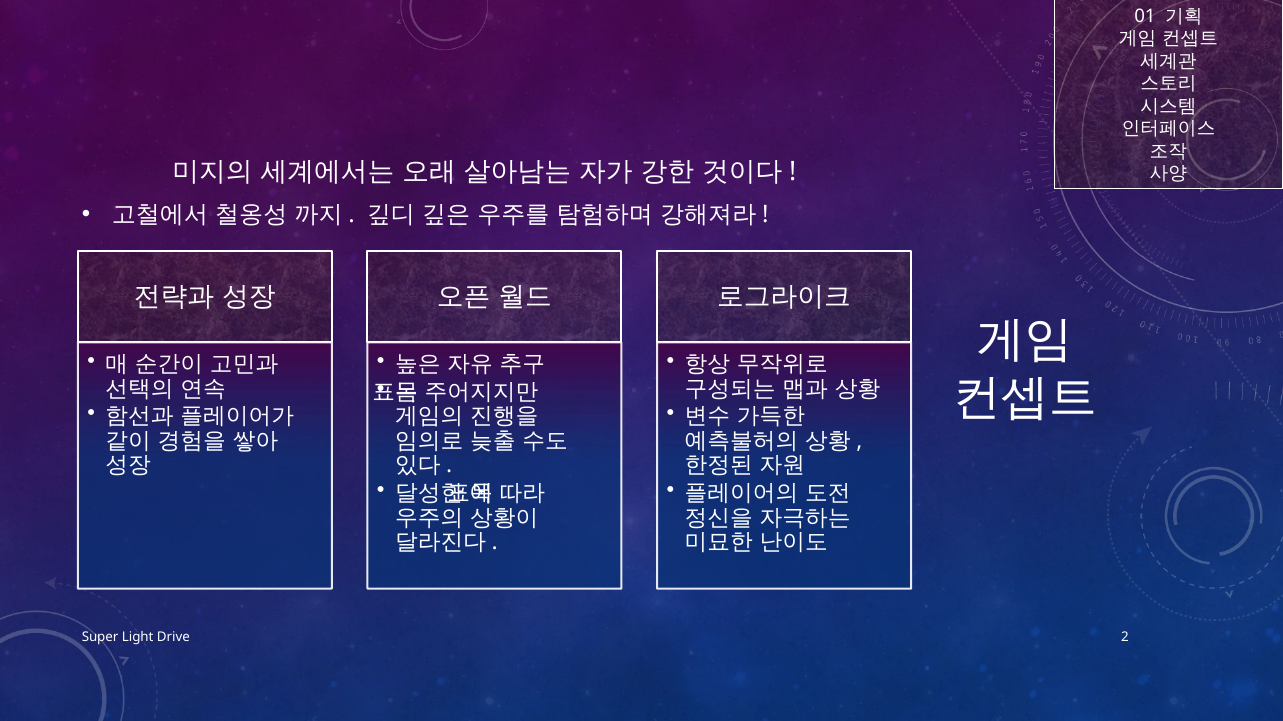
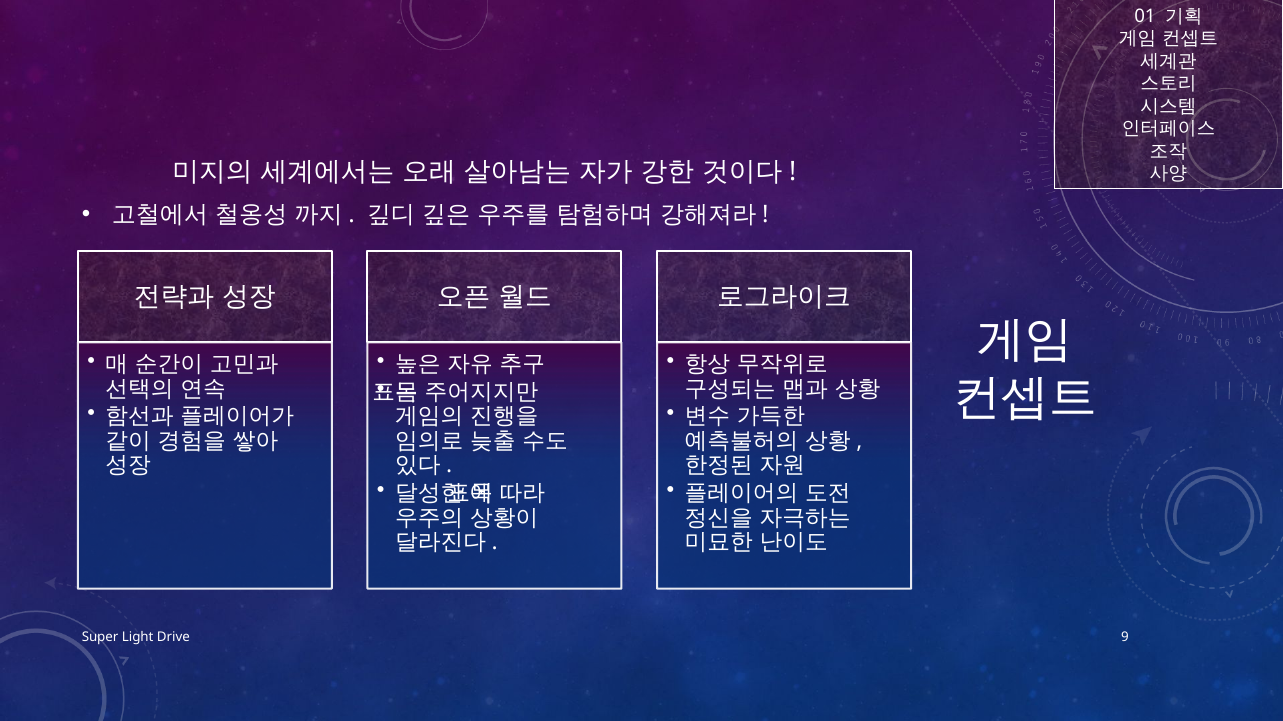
2: 2 -> 9
